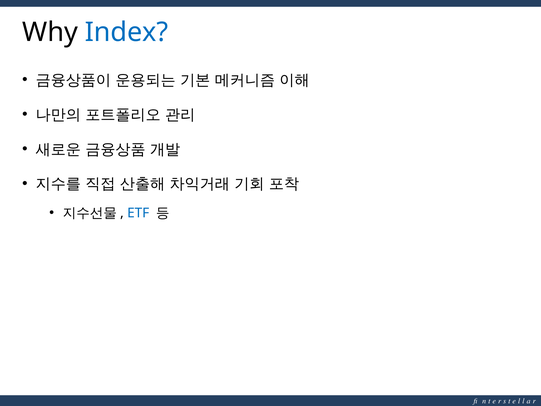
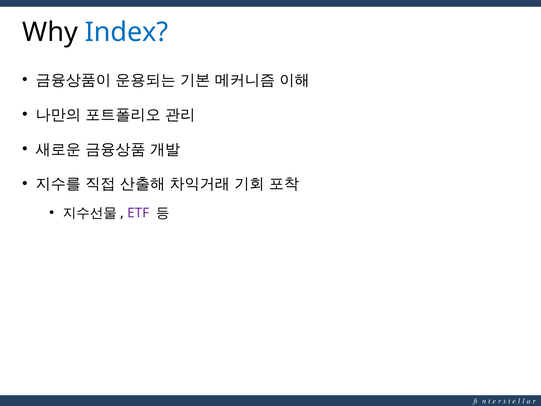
ETF colour: blue -> purple
